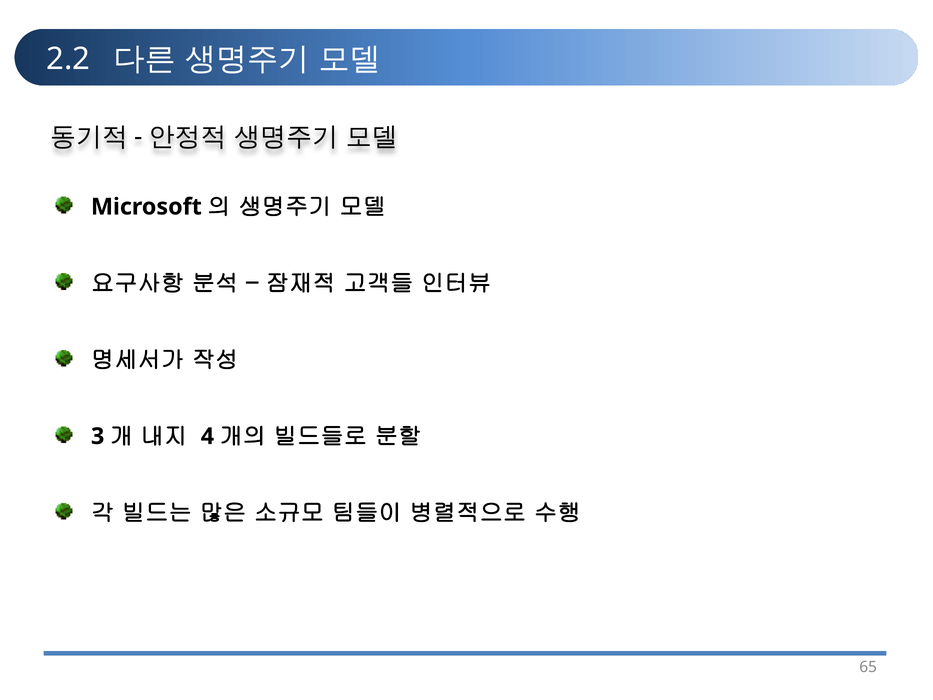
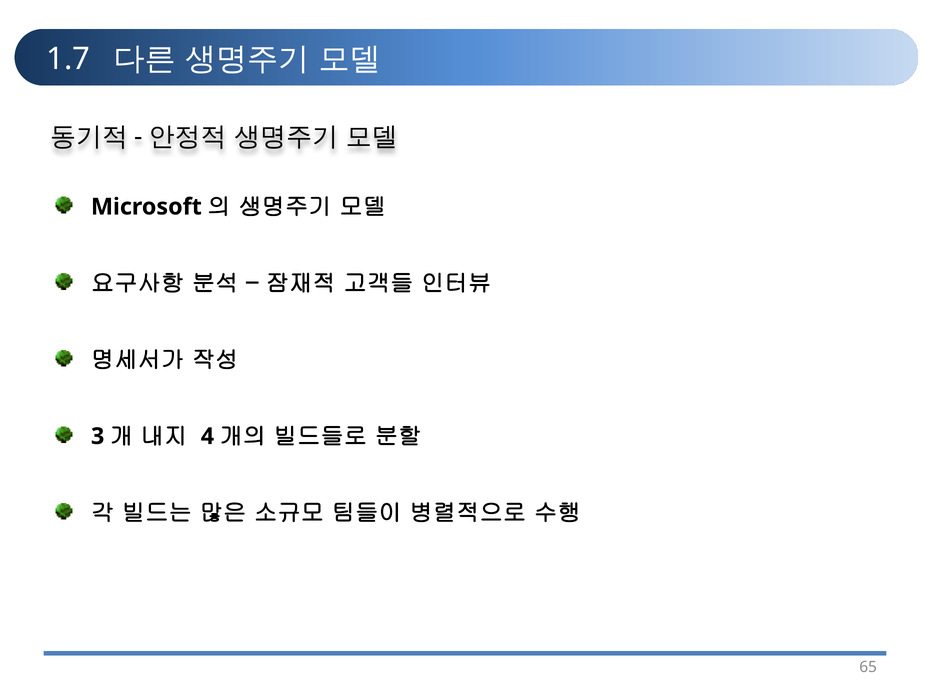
2.2: 2.2 -> 1.7
